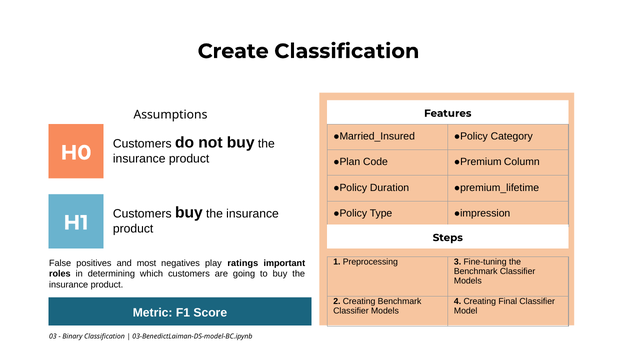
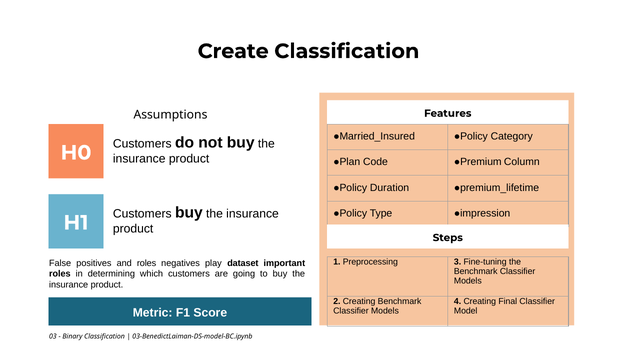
and most: most -> roles
ratings: ratings -> dataset
